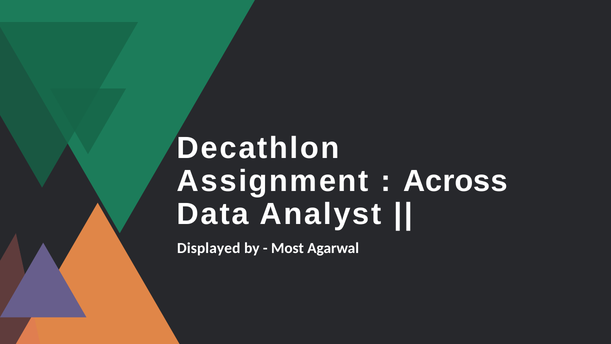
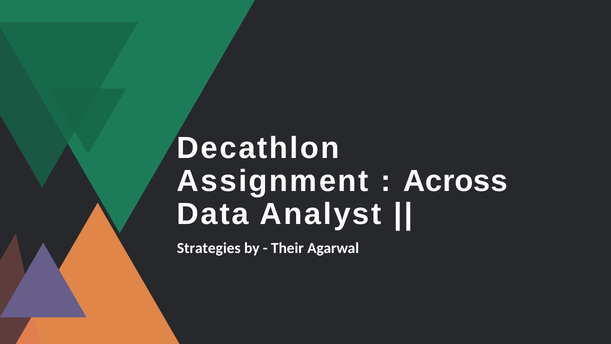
Displayed: Displayed -> Strategies
Most: Most -> Their
